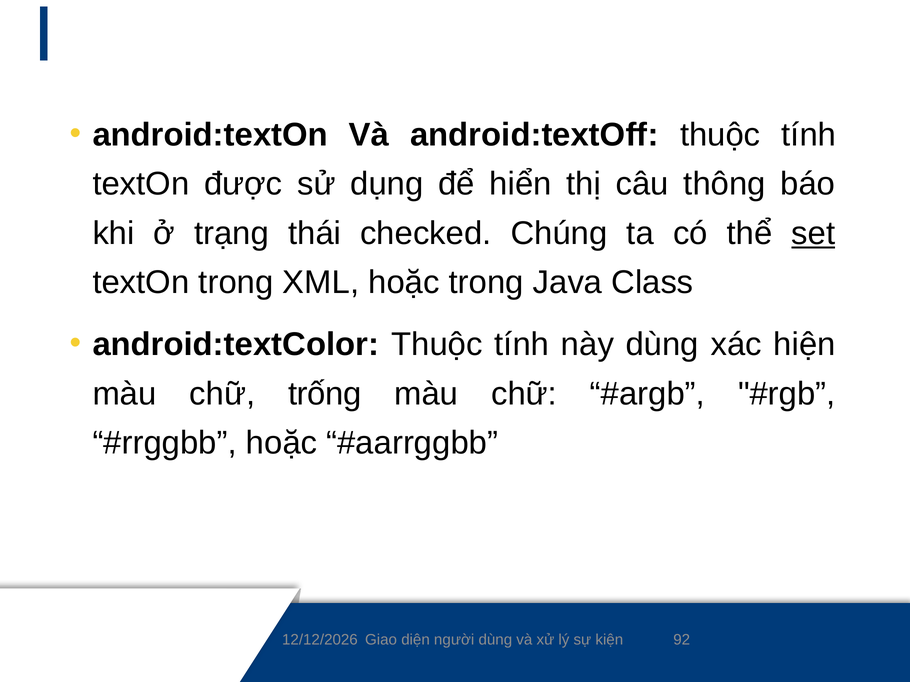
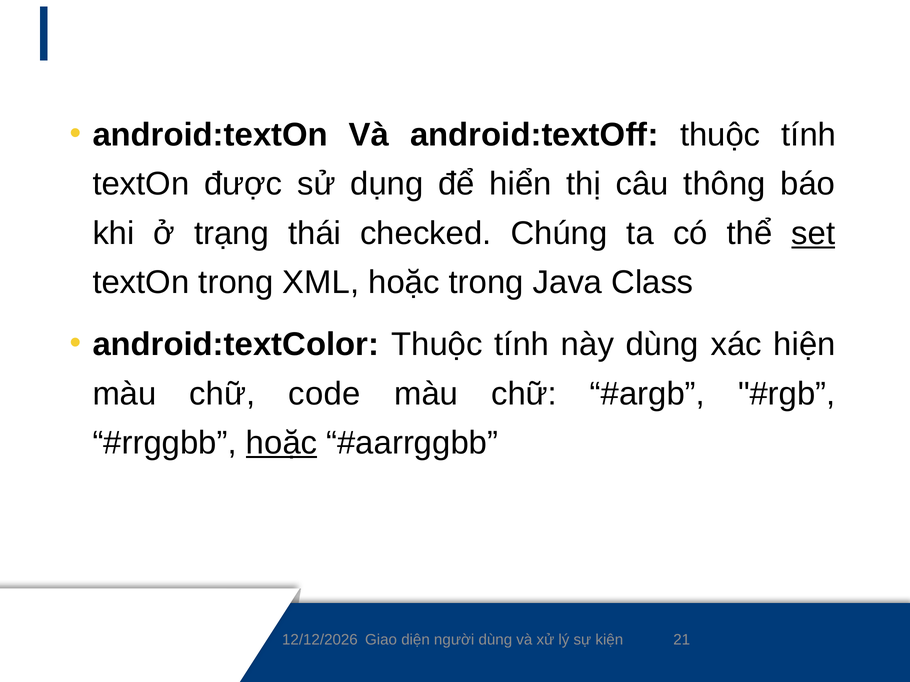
trống: trống -> code
hoặc at (282, 443) underline: none -> present
92: 92 -> 21
